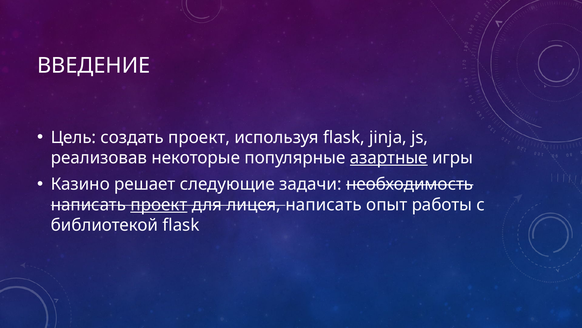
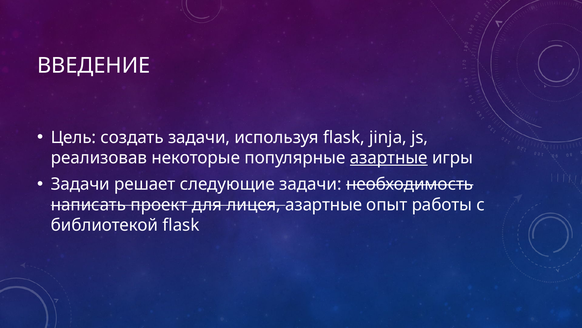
создать проект: проект -> задачи
Казино at (80, 184): Казино -> Задачи
проект at (159, 204) underline: present -> none
лицея написать: написать -> азартные
